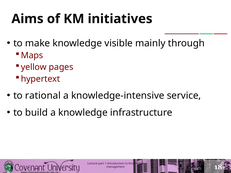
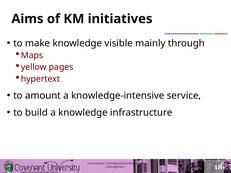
rational: rational -> amount
